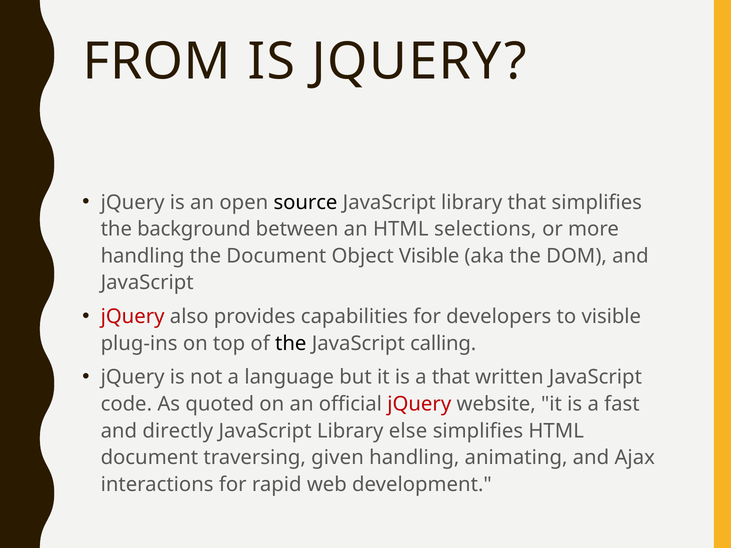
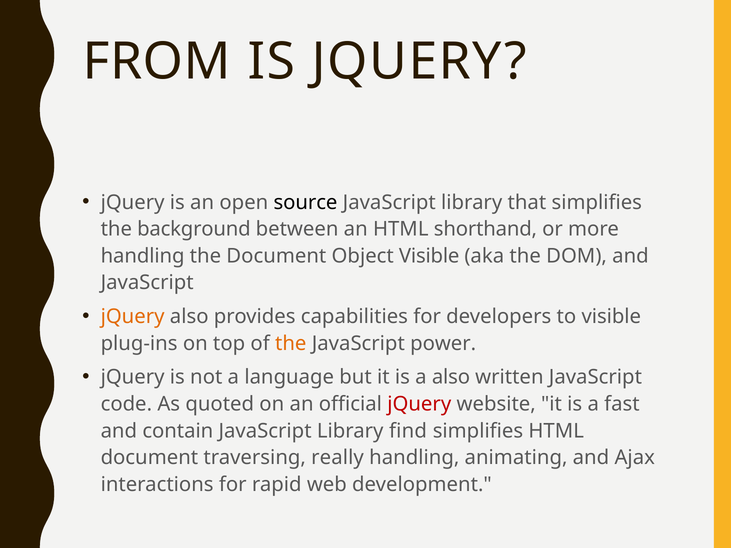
selections: selections -> shorthand
jQuery at (133, 317) colour: red -> orange
the at (291, 344) colour: black -> orange
calling: calling -> power
a that: that -> also
directly: directly -> contain
else: else -> find
given: given -> really
